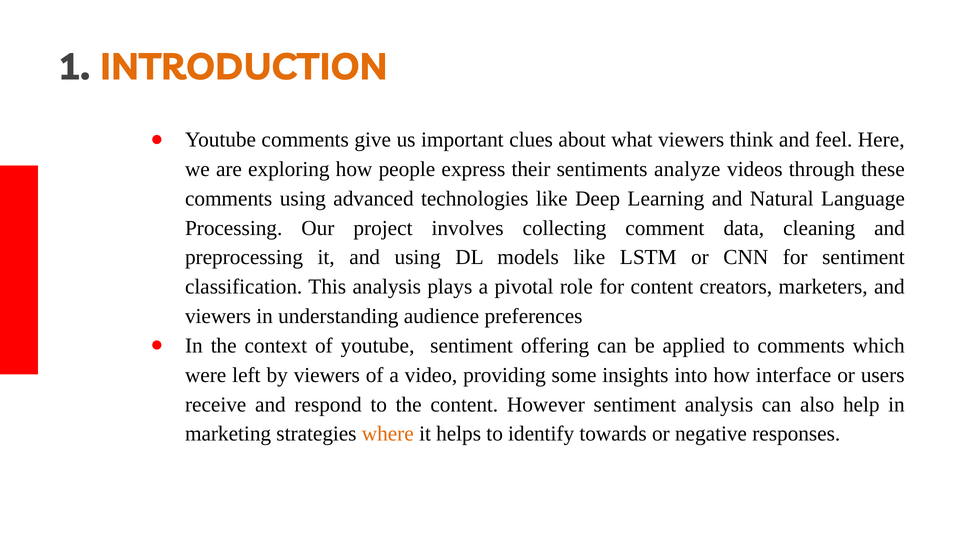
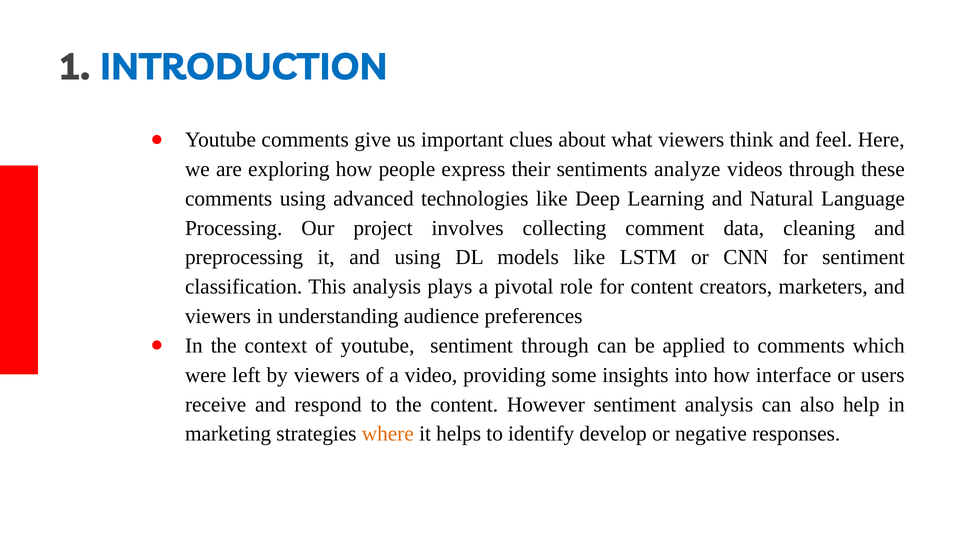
INTRODUCTION colour: orange -> blue
sentiment offering: offering -> through
towards: towards -> develop
